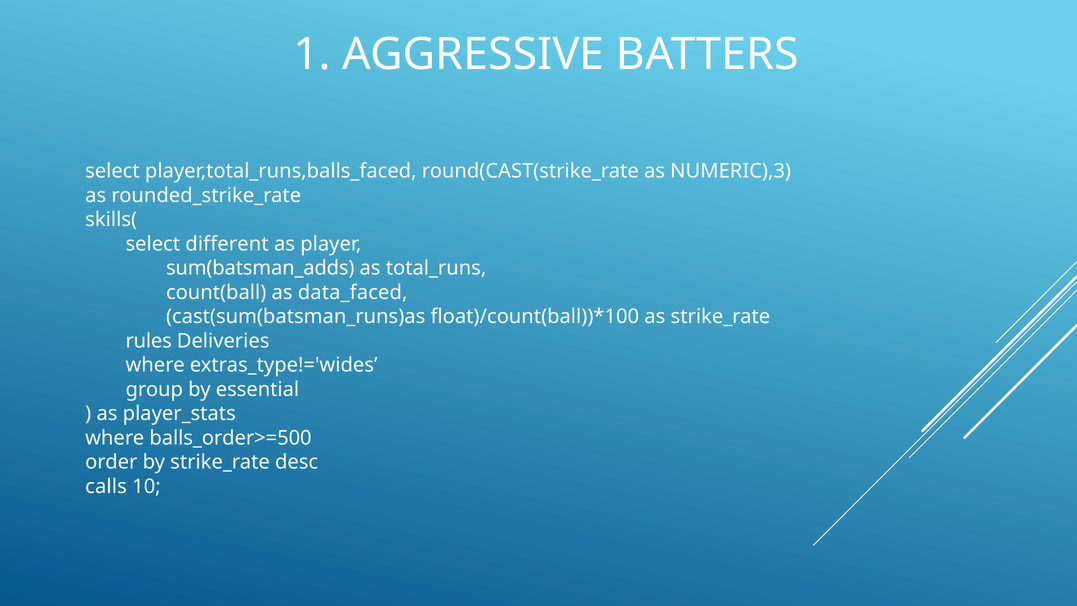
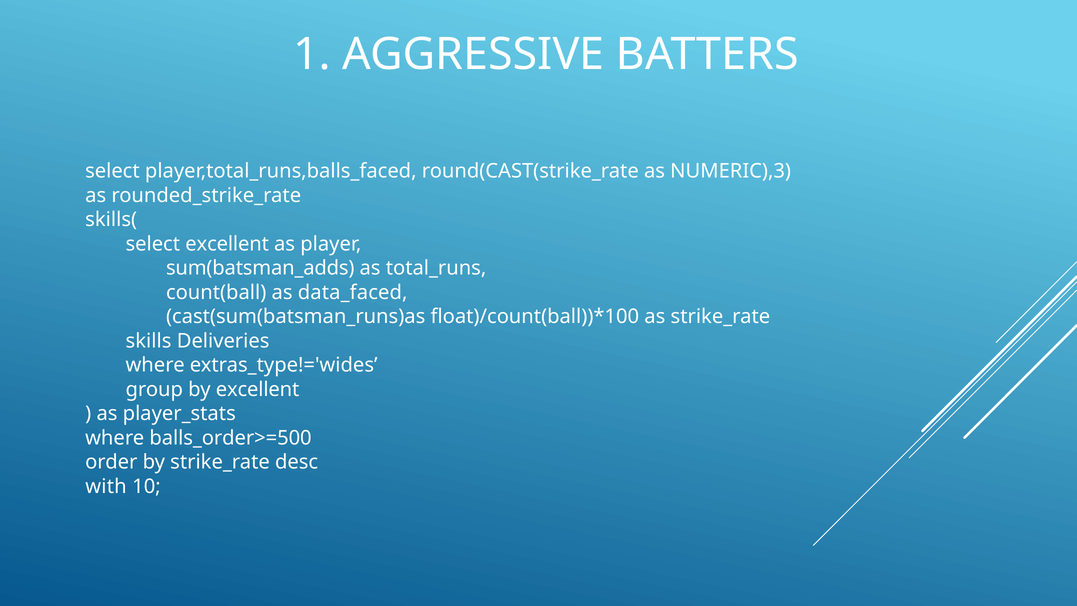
select different: different -> excellent
rules: rules -> skills
by essential: essential -> excellent
calls: calls -> with
